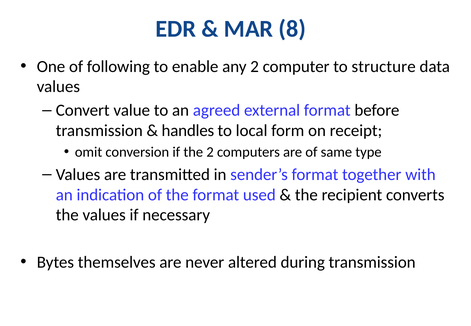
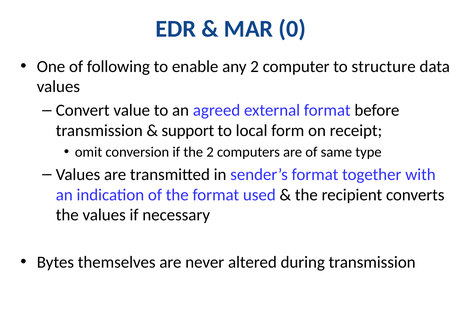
8: 8 -> 0
handles: handles -> support
